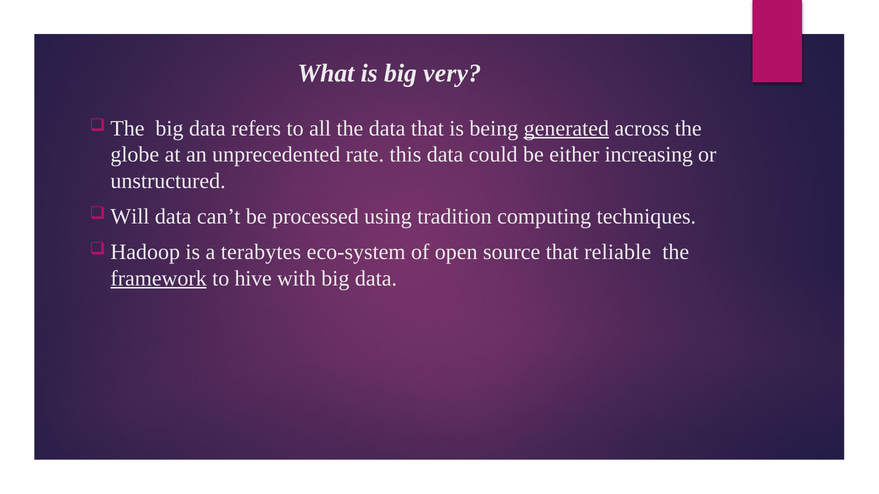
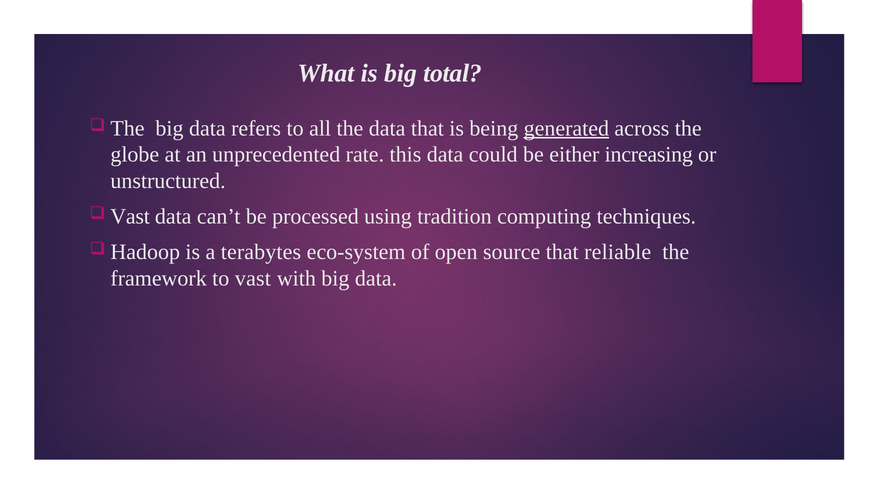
very: very -> total
Will at (130, 217): Will -> Vast
framework underline: present -> none
to hive: hive -> vast
